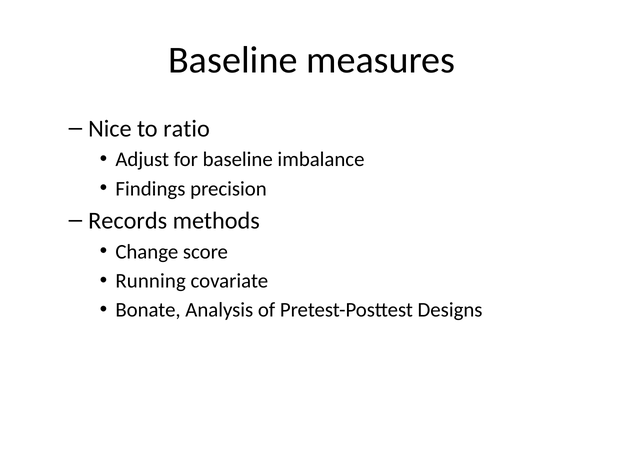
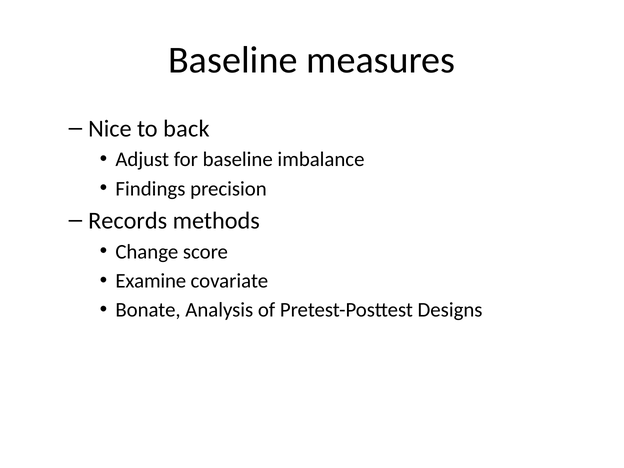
ratio: ratio -> back
Running: Running -> Examine
